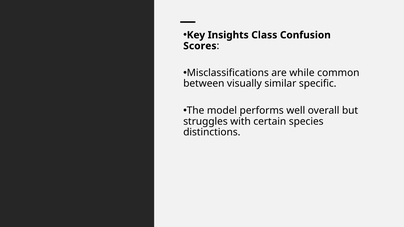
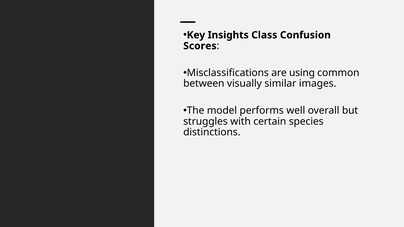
while: while -> using
specific: specific -> images
